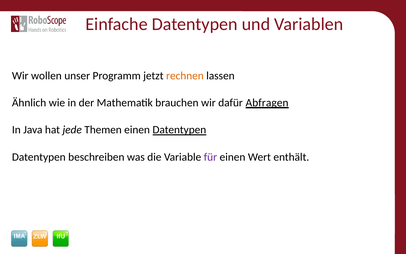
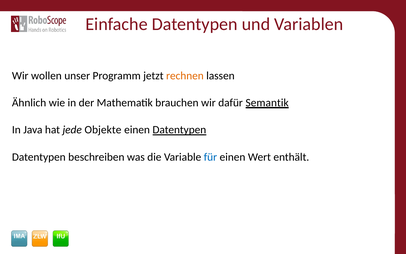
Abfragen: Abfragen -> Semantik
Themen: Themen -> Objekte
für colour: purple -> blue
